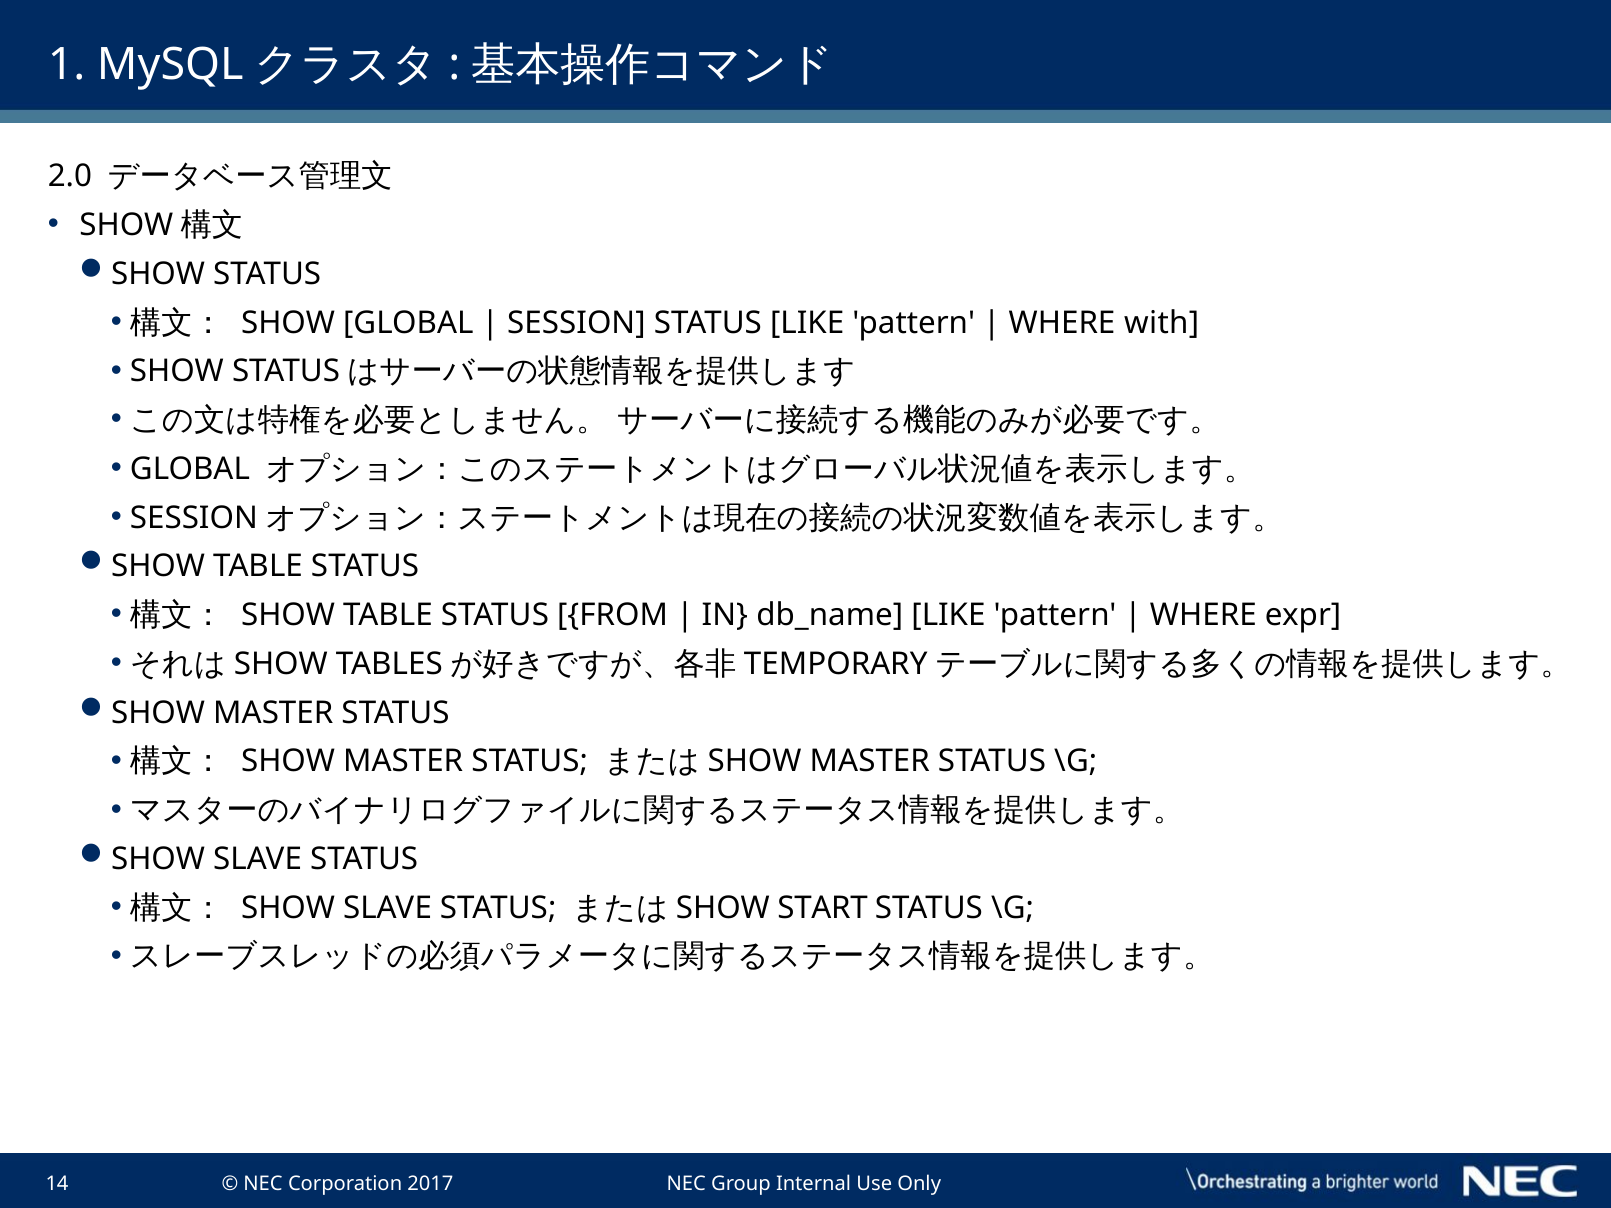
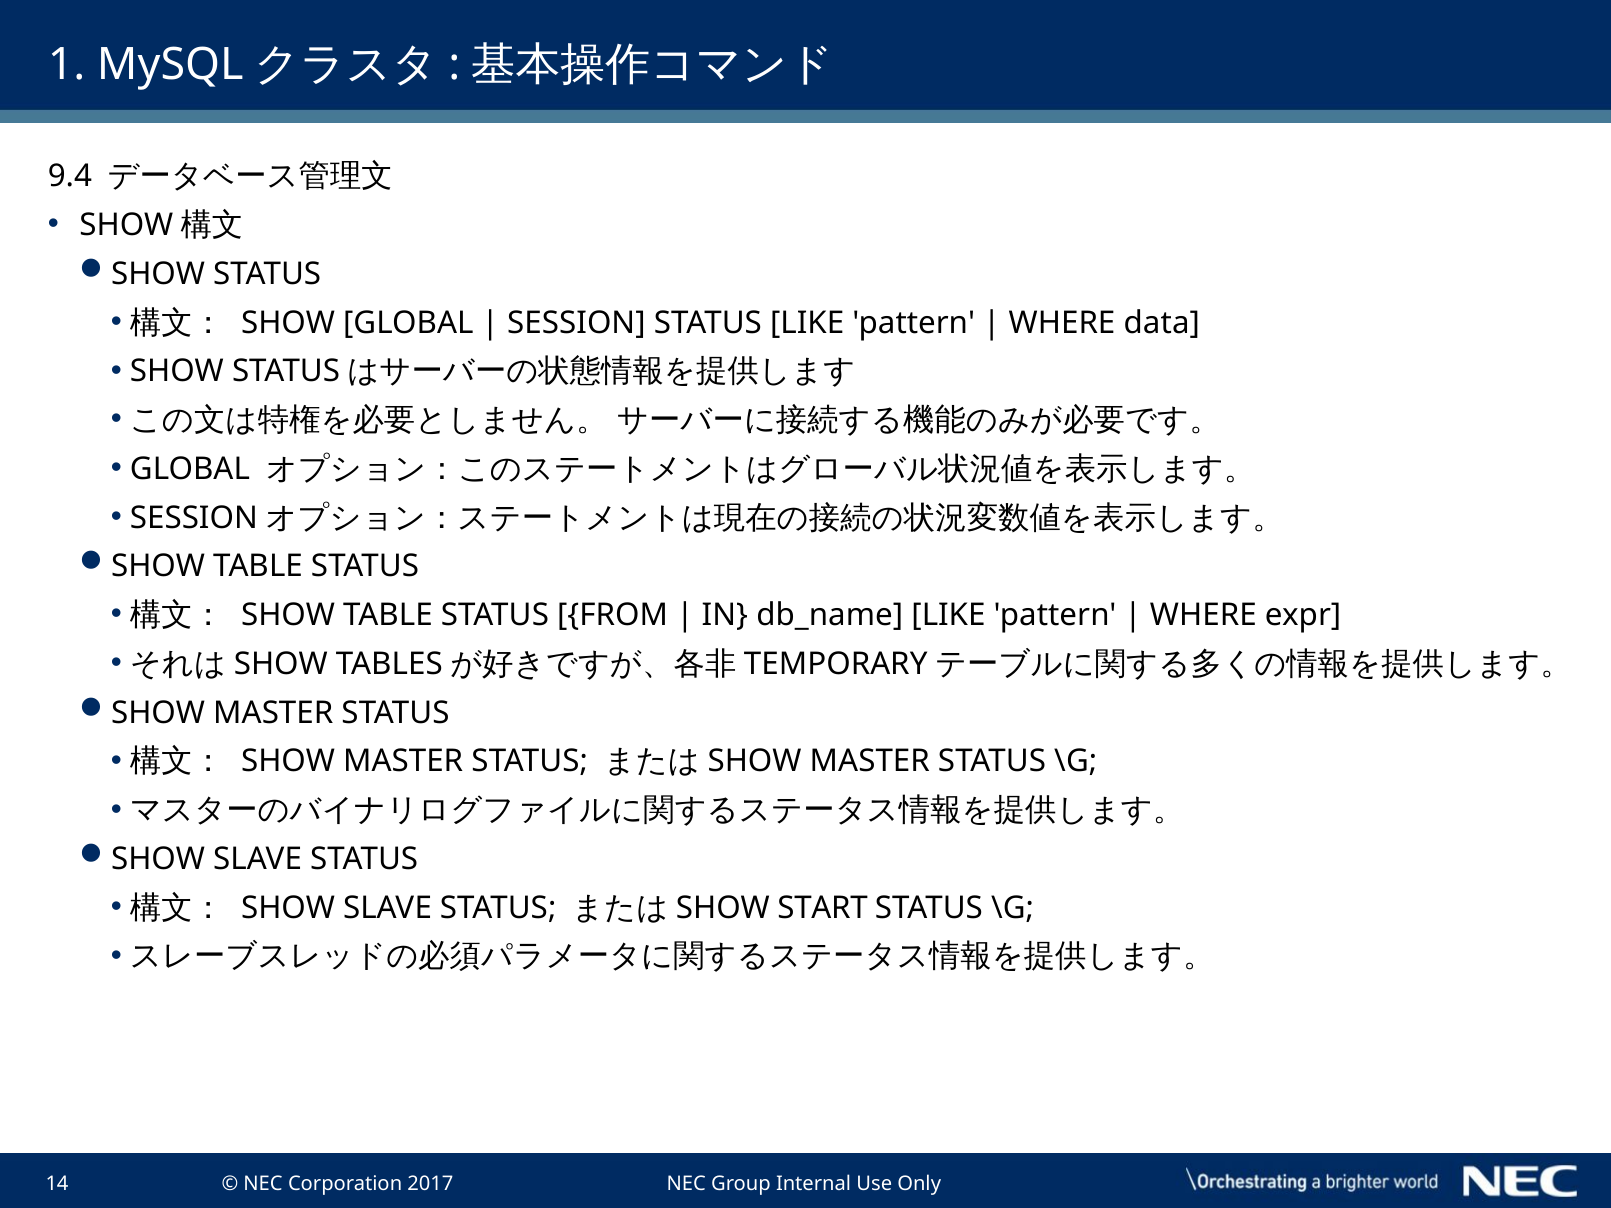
2.0: 2.0 -> 9.4
with: with -> data
